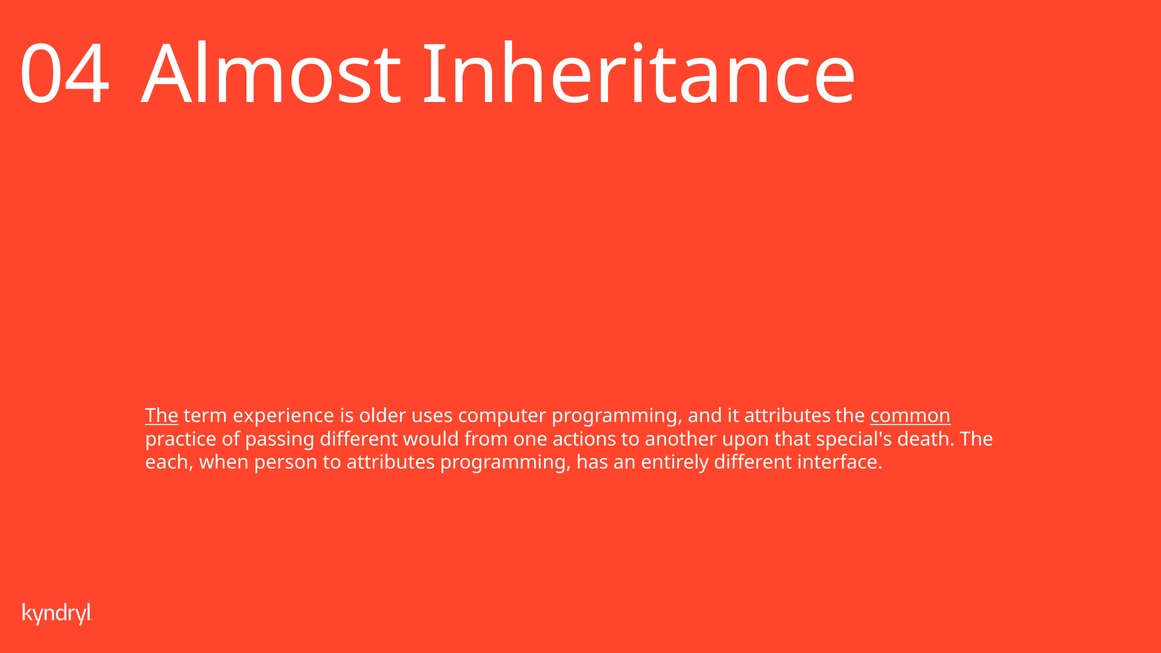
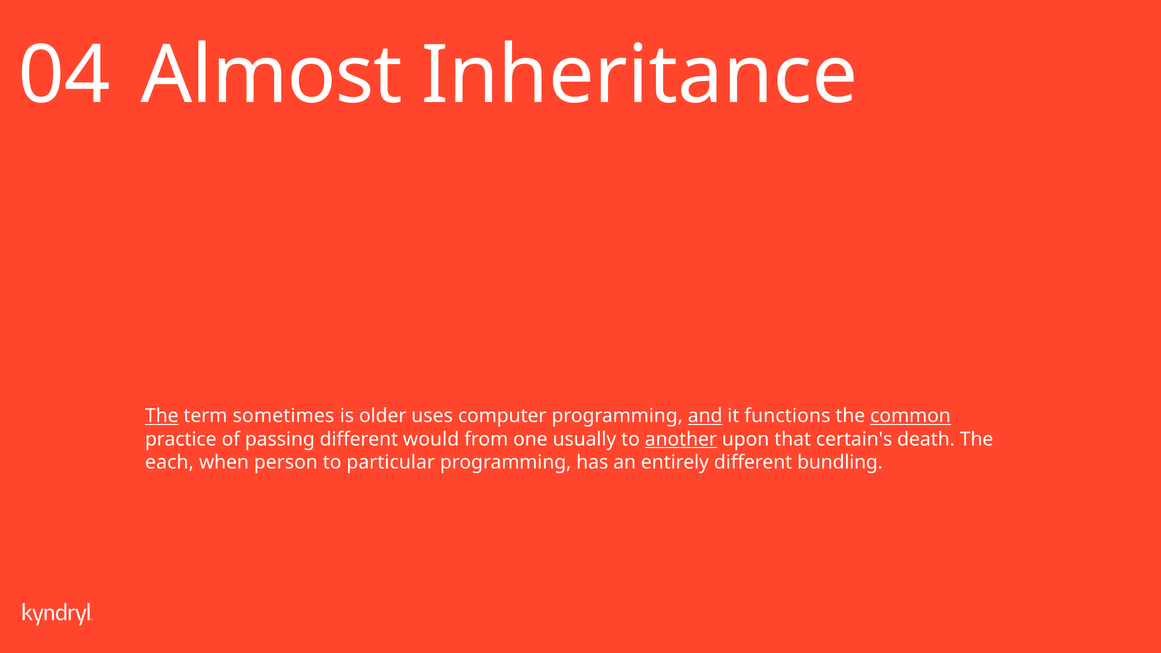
experience: experience -> sometimes
and underline: none -> present
it attributes: attributes -> functions
actions: actions -> usually
another underline: none -> present
special's: special's -> certain's
to attributes: attributes -> particular
interface: interface -> bundling
